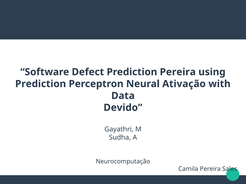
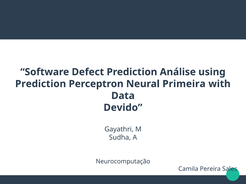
Prediction Pereira: Pereira -> Análise
Ativação: Ativação -> Primeira
